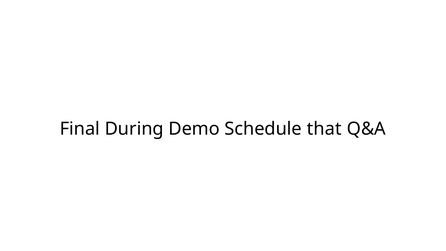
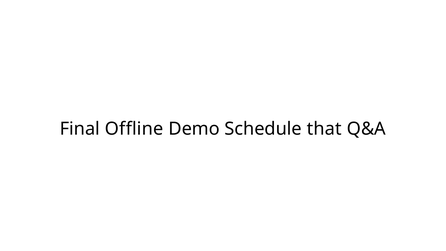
During: During -> Offline
